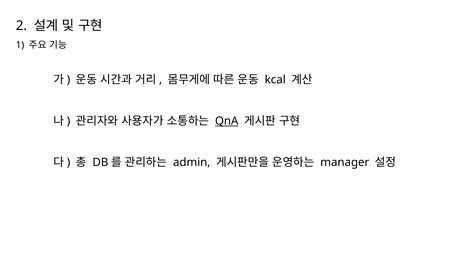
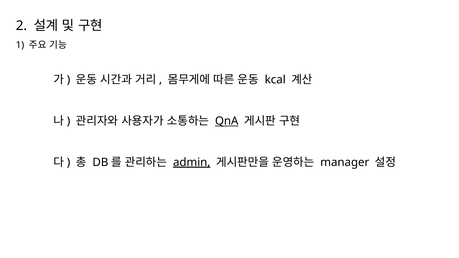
admin underline: none -> present
